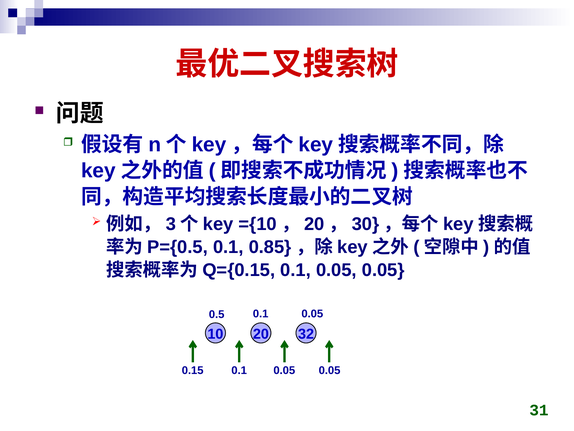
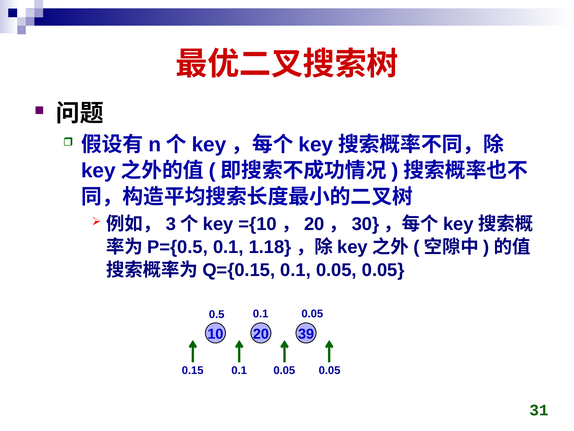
0.85: 0.85 -> 1.18
32: 32 -> 39
